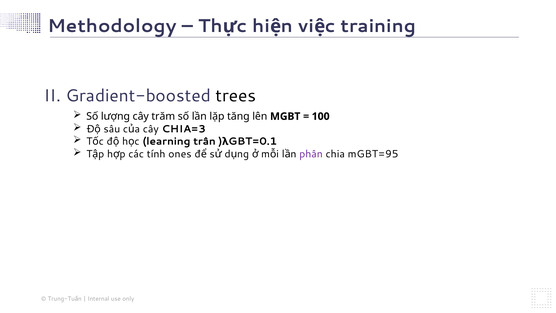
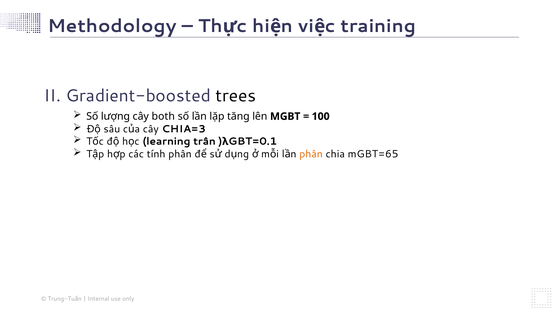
trăm: trăm -> both
tính ones: ones -> phân
phân at (311, 154) colour: purple -> orange
mGBT=95: mGBT=95 -> mGBT=65
